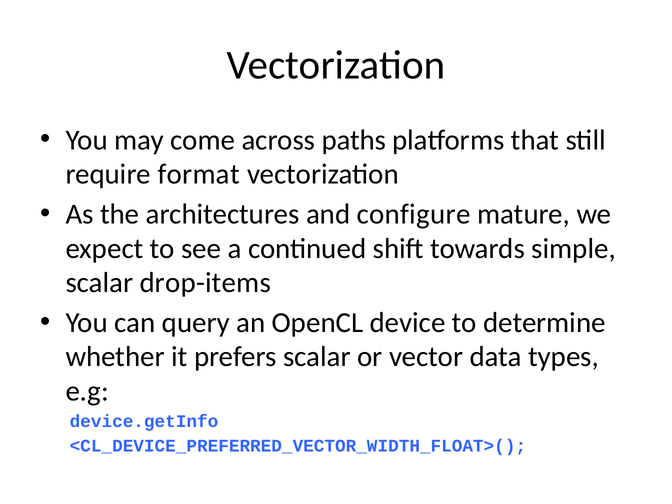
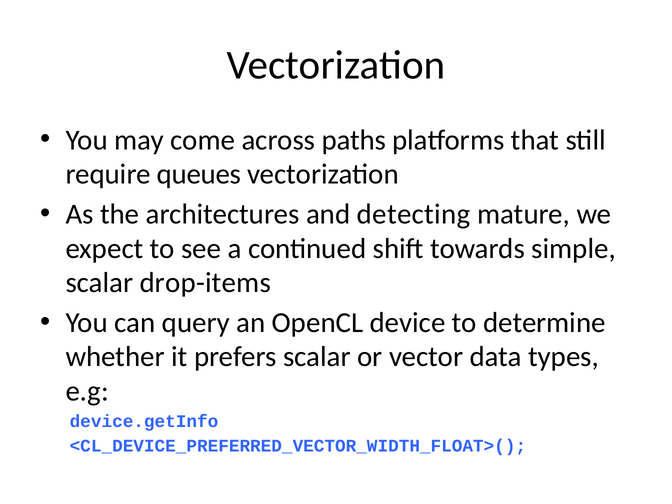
format: format -> queues
configure: configure -> detecting
